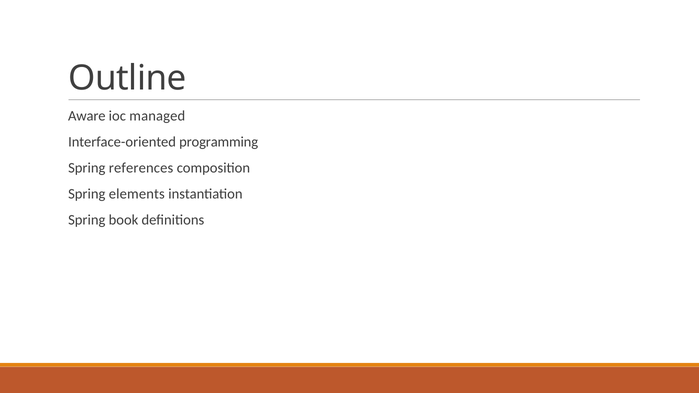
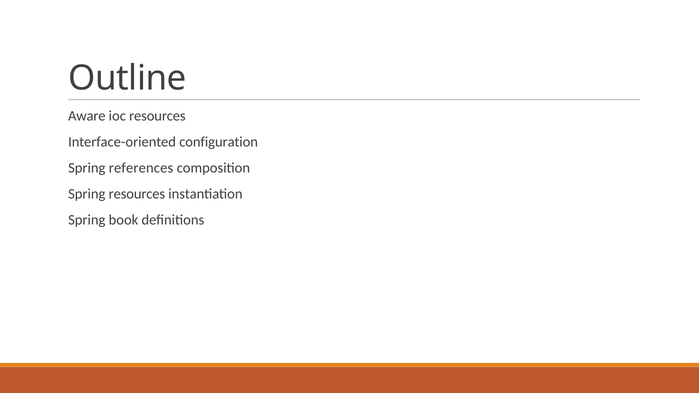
ioc managed: managed -> resources
programming: programming -> configuration
Spring elements: elements -> resources
